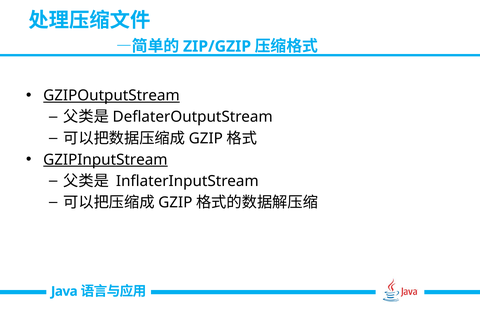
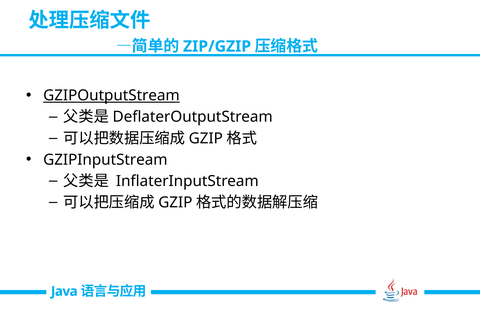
GZIPInputStream underline: present -> none
